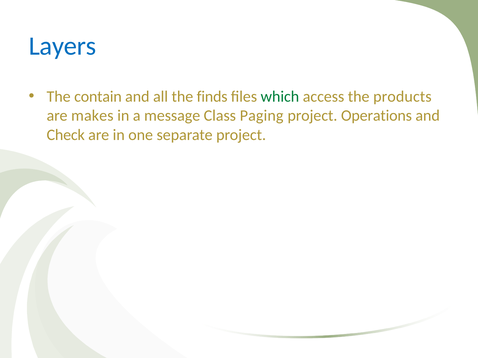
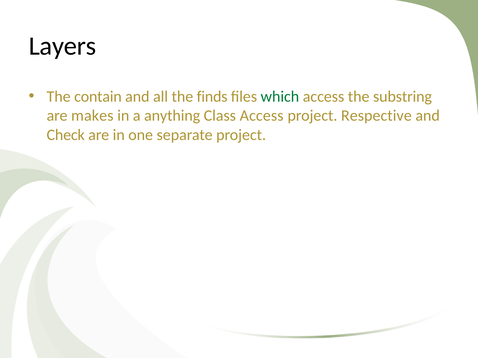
Layers colour: blue -> black
products: products -> substring
message: message -> anything
Class Paging: Paging -> Access
Operations: Operations -> Respective
